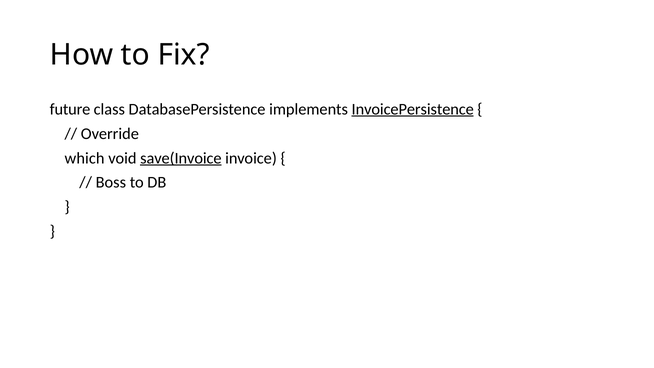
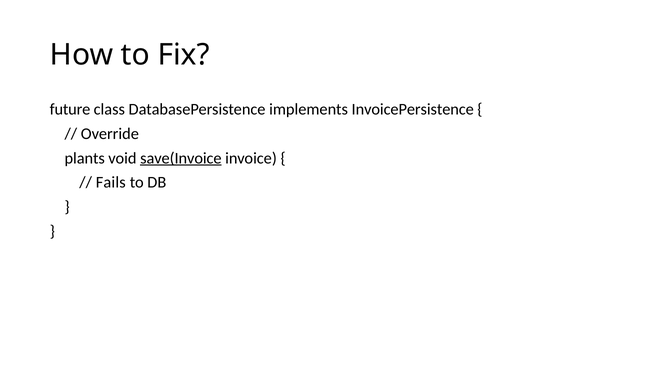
InvoicePersistence underline: present -> none
which: which -> plants
Boss: Boss -> Fails
